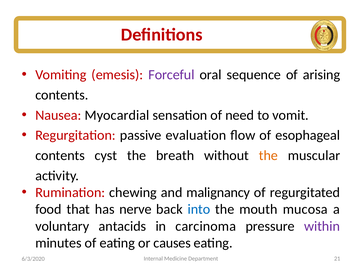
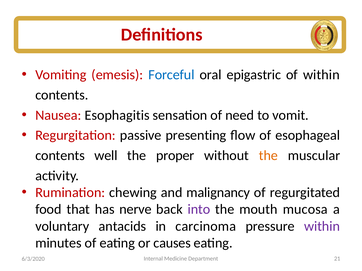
Forceful colour: purple -> blue
sequence: sequence -> epigastric
of arising: arising -> within
Myocardial: Myocardial -> Esophagitis
evaluation: evaluation -> presenting
cyst: cyst -> well
breath: breath -> proper
into colour: blue -> purple
